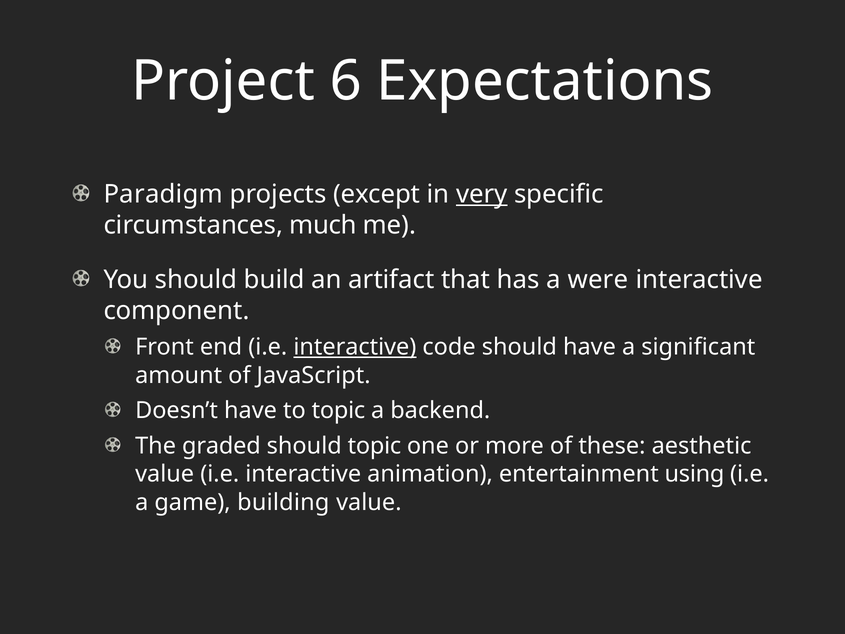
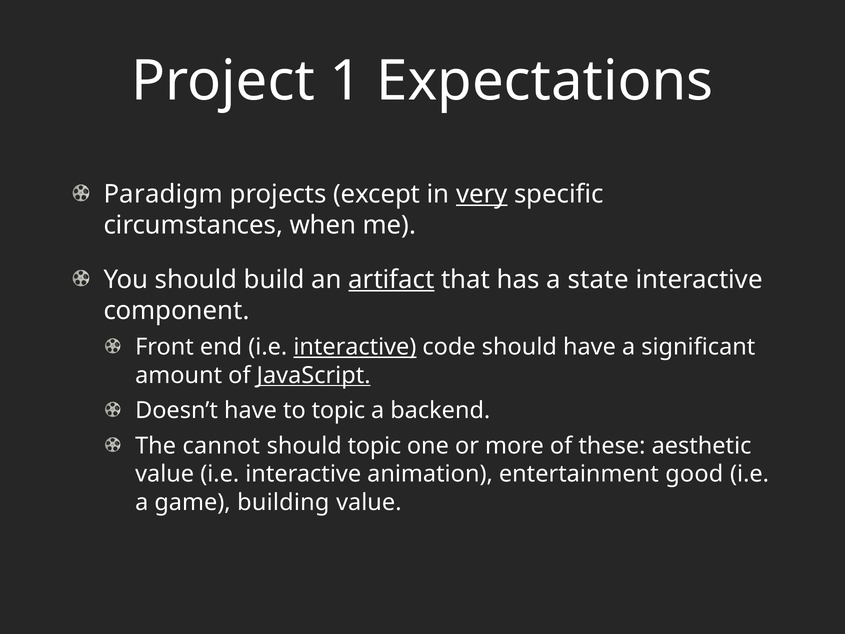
6: 6 -> 1
much: much -> when
artifact underline: none -> present
were: were -> state
JavaScript underline: none -> present
graded: graded -> cannot
using: using -> good
